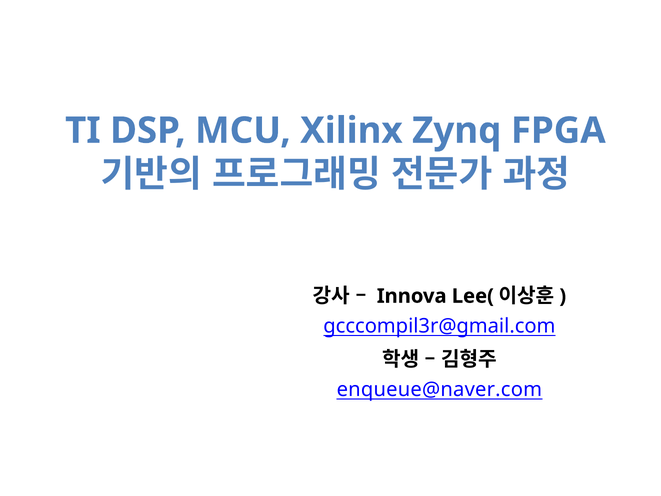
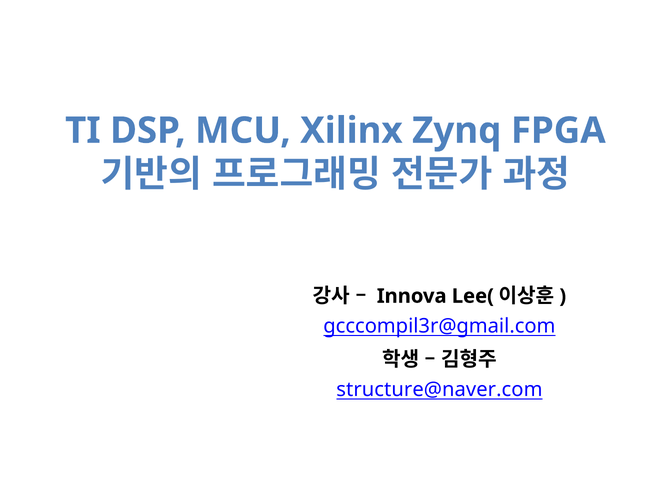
enqueue@naver.com: enqueue@naver.com -> structure@naver.com
